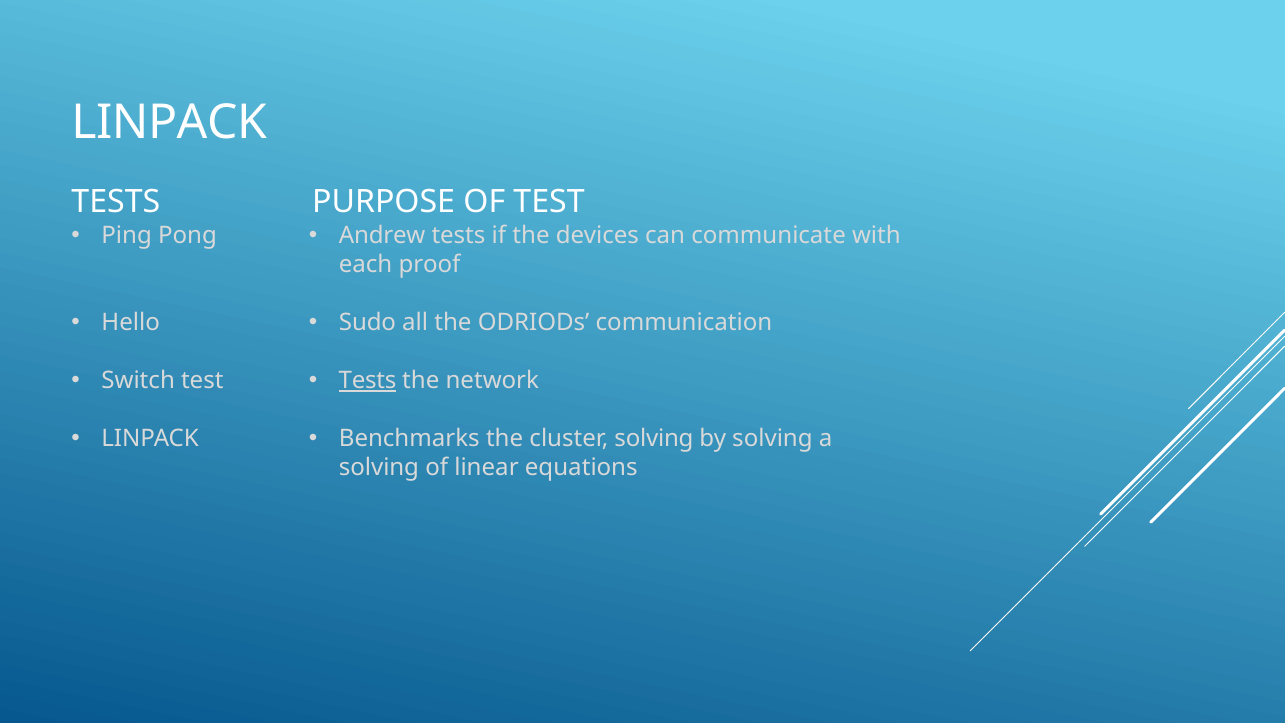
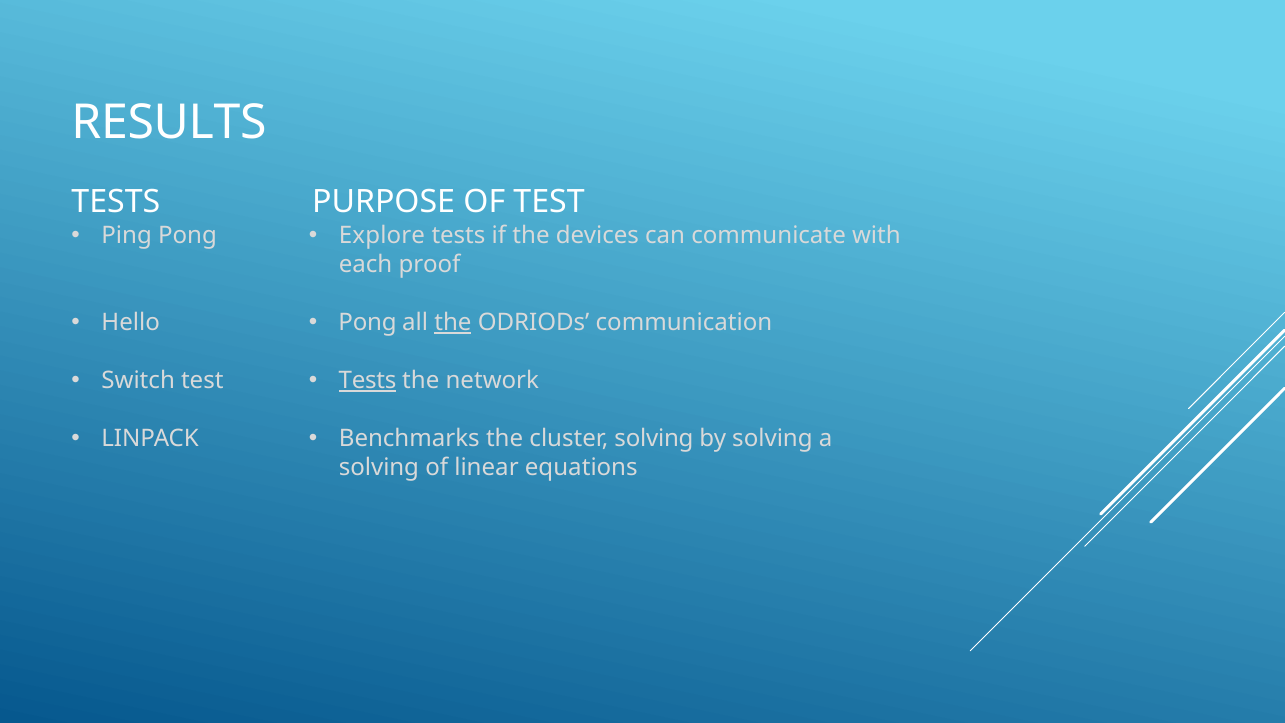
LINPACK at (169, 123): LINPACK -> RESULTS
Andrew: Andrew -> Explore
Sudo at (367, 323): Sudo -> Pong
the at (453, 323) underline: none -> present
